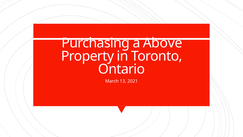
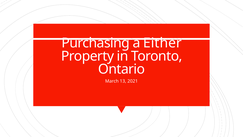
Above: Above -> Either
